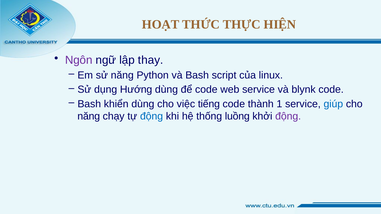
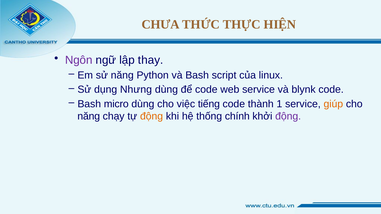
HOẠT: HOẠT -> CHƯA
Hướng: Hướng -> Nhưng
khiển: khiển -> micro
giúp colour: blue -> orange
động at (152, 117) colour: blue -> orange
luồng: luồng -> chính
